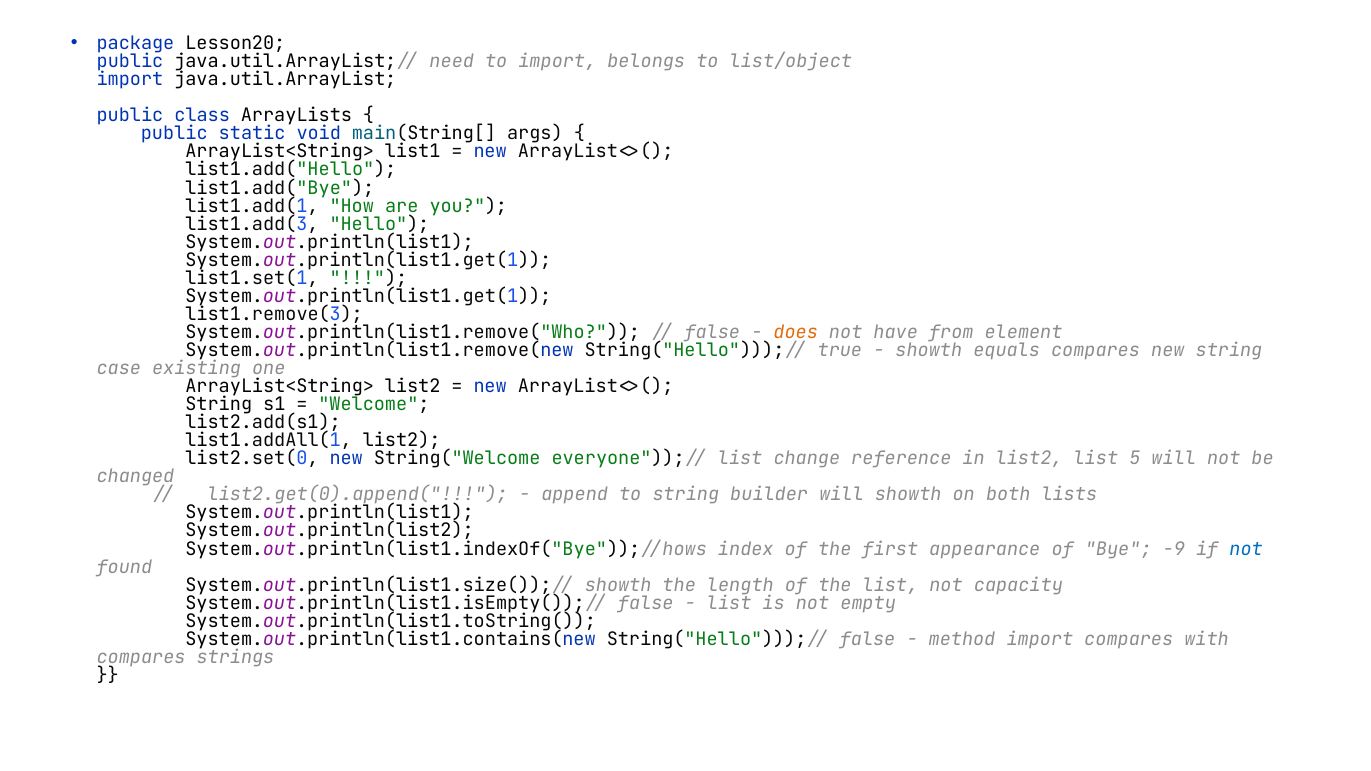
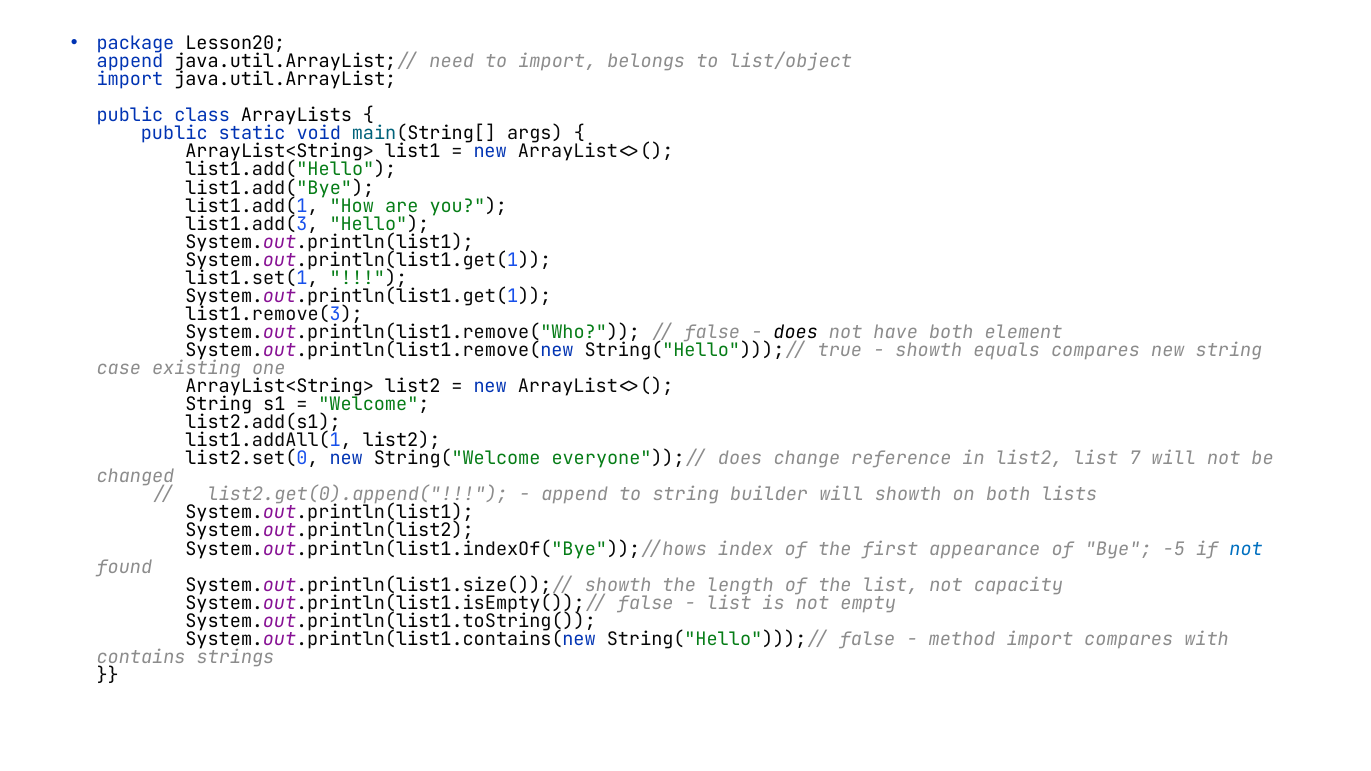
public at (130, 62): public -> append
does at (796, 332) colour: orange -> black
have from: from -> both
everyone"));// list: list -> does
5: 5 -> 7
-9: -9 -> -5
compares at (141, 657): compares -> contains
